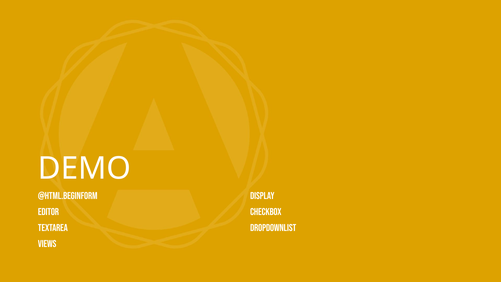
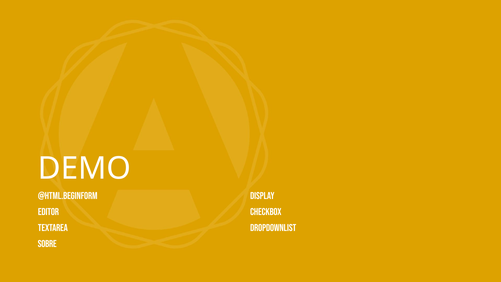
Views: Views -> Sobre
